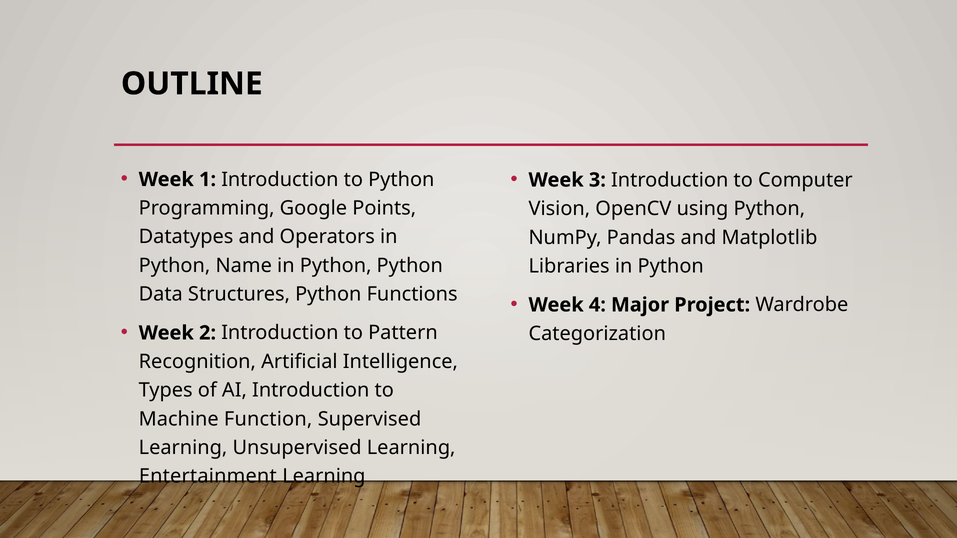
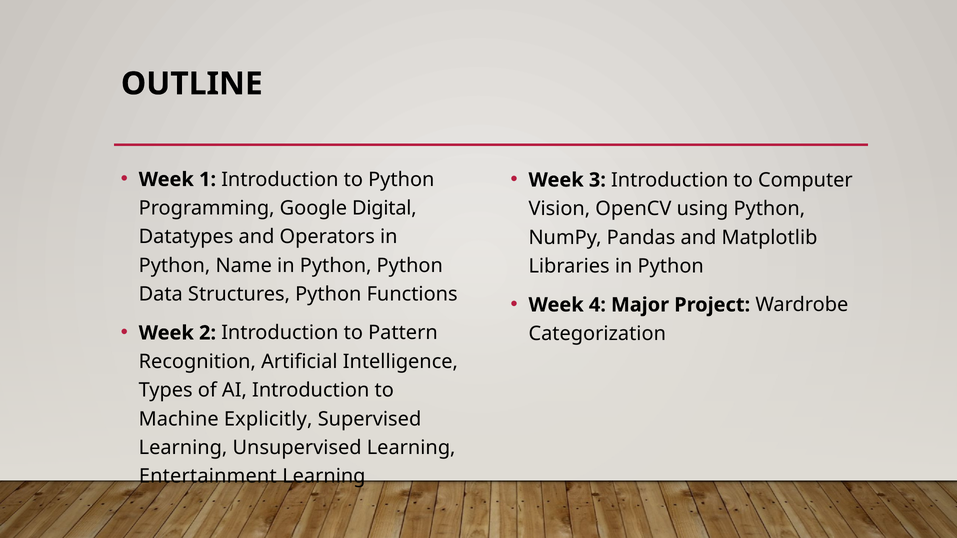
Points: Points -> Digital
Function: Function -> Explicitly
